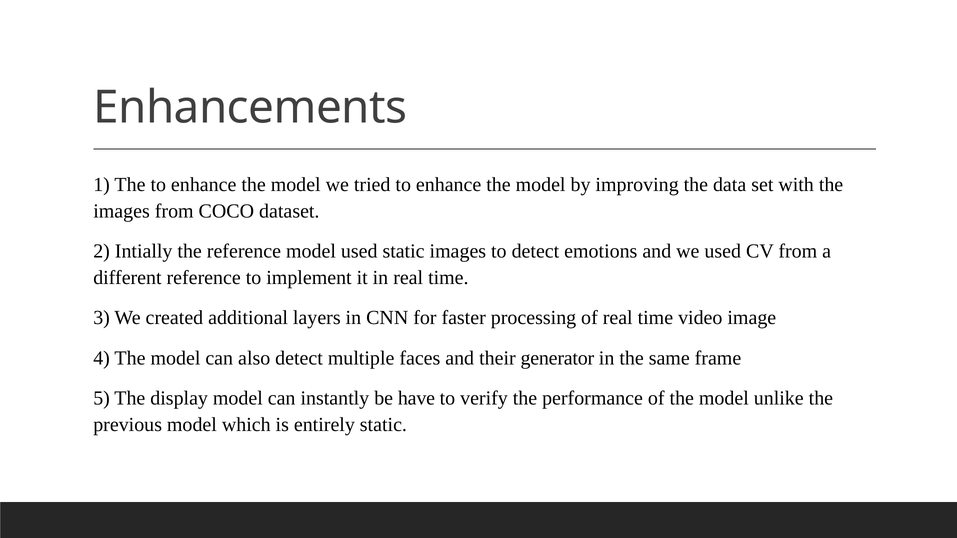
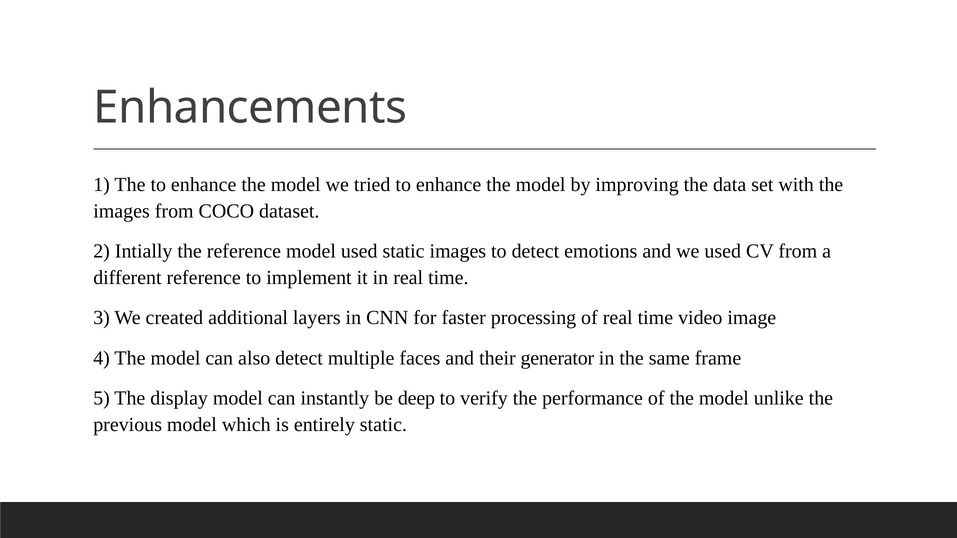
have: have -> deep
